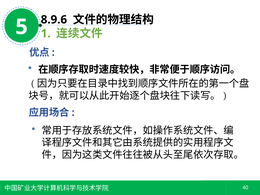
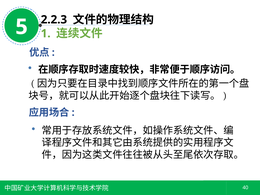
8.9.6: 8.9.6 -> 2.2.3
